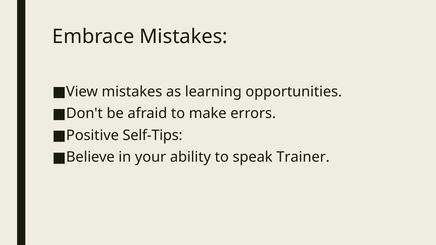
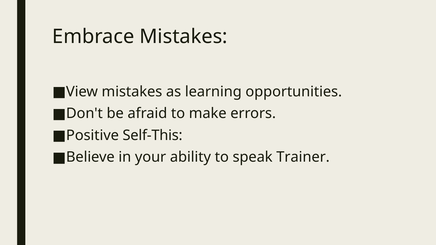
Self-Tips: Self-Tips -> Self-This
